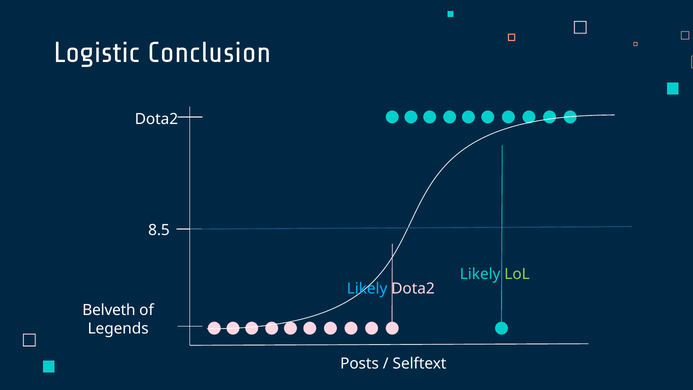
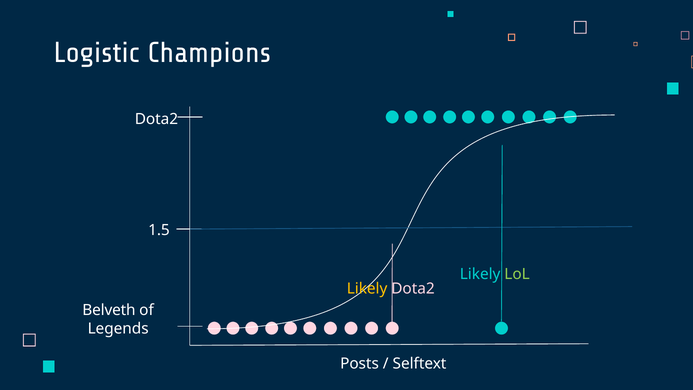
Conclusion: Conclusion -> Champions
8.5: 8.5 -> 1.5
Likely at (367, 289) colour: light blue -> yellow
